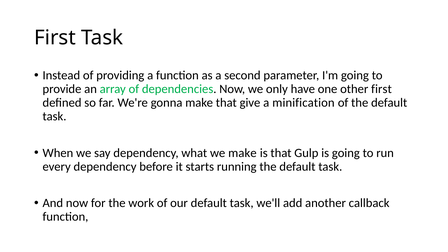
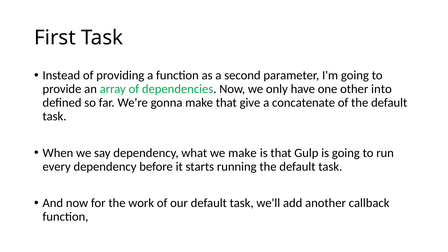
other first: first -> into
minification: minification -> concatenate
